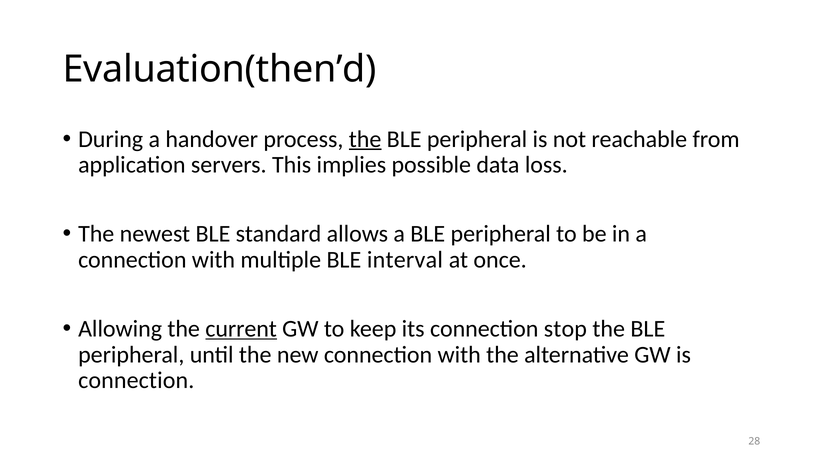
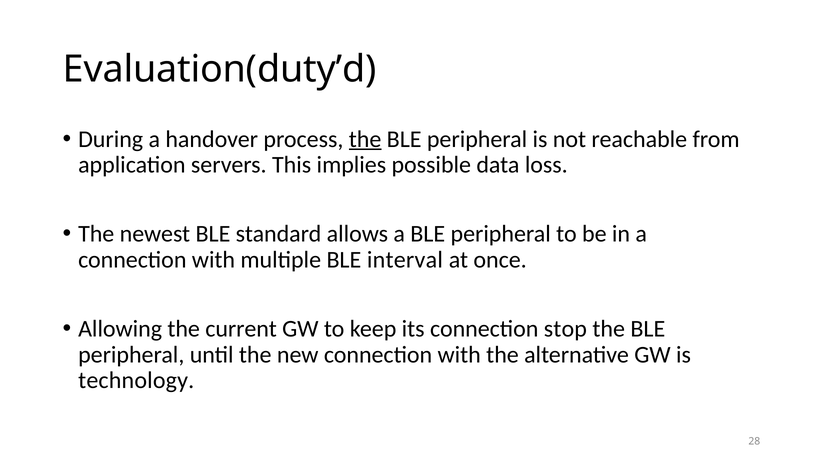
Evaluation(then’d: Evaluation(then’d -> Evaluation(duty’d
current underline: present -> none
connection at (136, 380): connection -> technology
